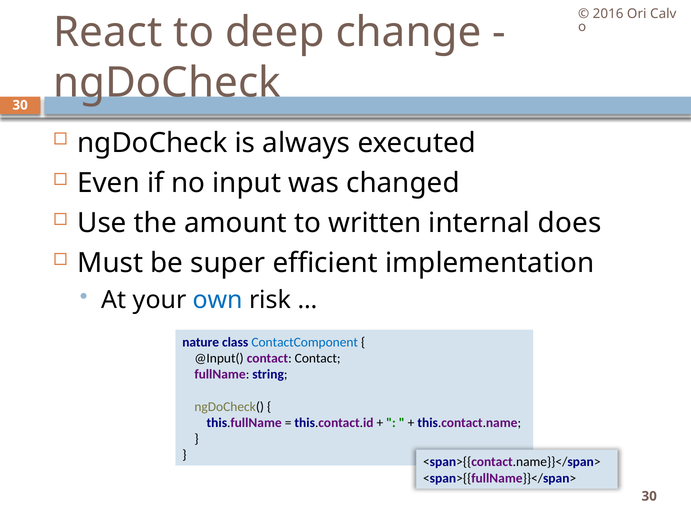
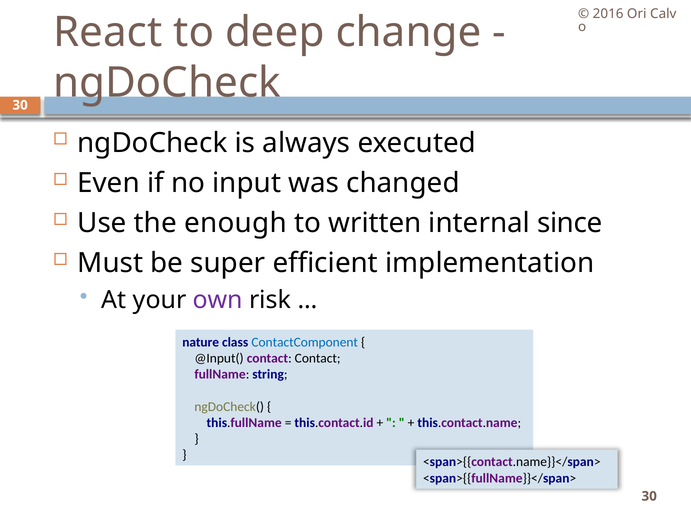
amount: amount -> enough
does: does -> since
own colour: blue -> purple
